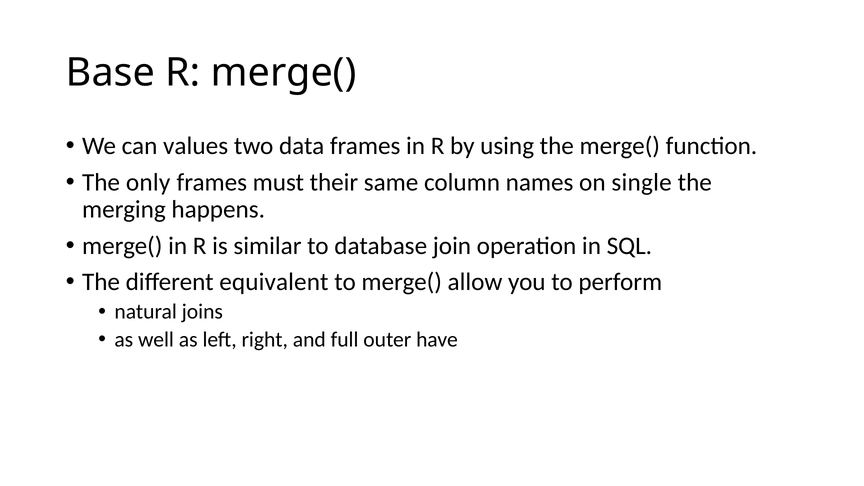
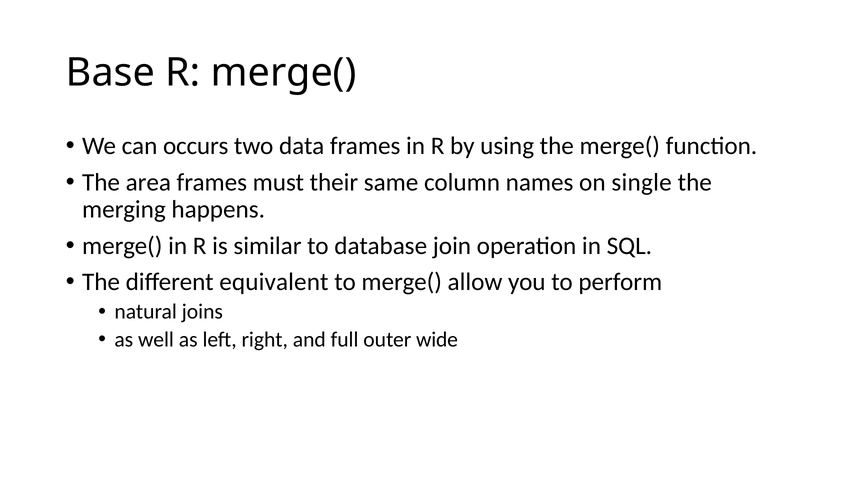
values: values -> occurs
only: only -> area
have: have -> wide
